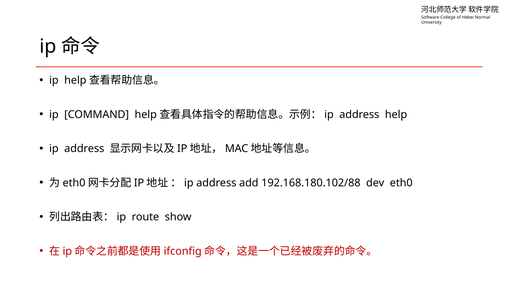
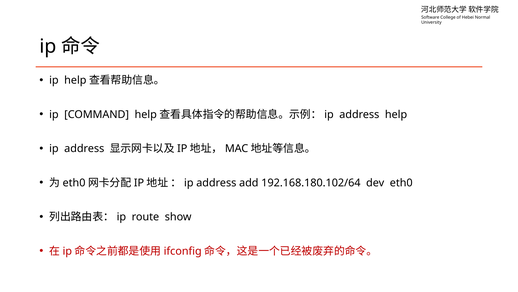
192.168.180.102/88: 192.168.180.102/88 -> 192.168.180.102/64
